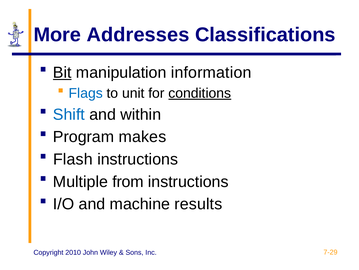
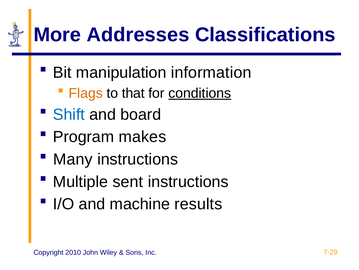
Bit underline: present -> none
Flags colour: blue -> orange
unit: unit -> that
within: within -> board
Flash: Flash -> Many
from: from -> sent
